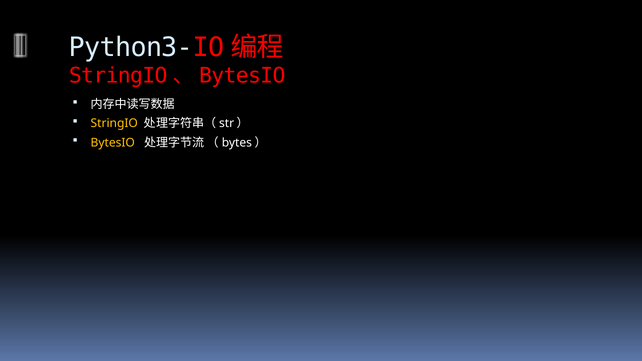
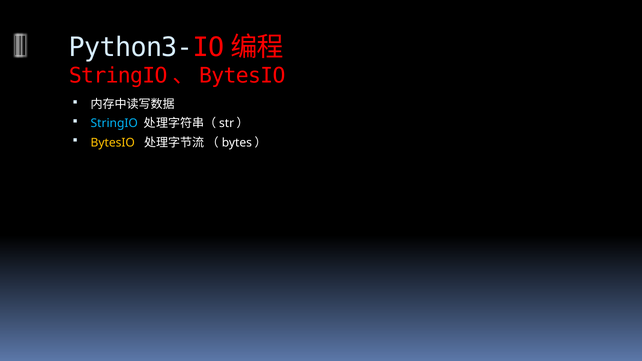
StringIO colour: yellow -> light blue
